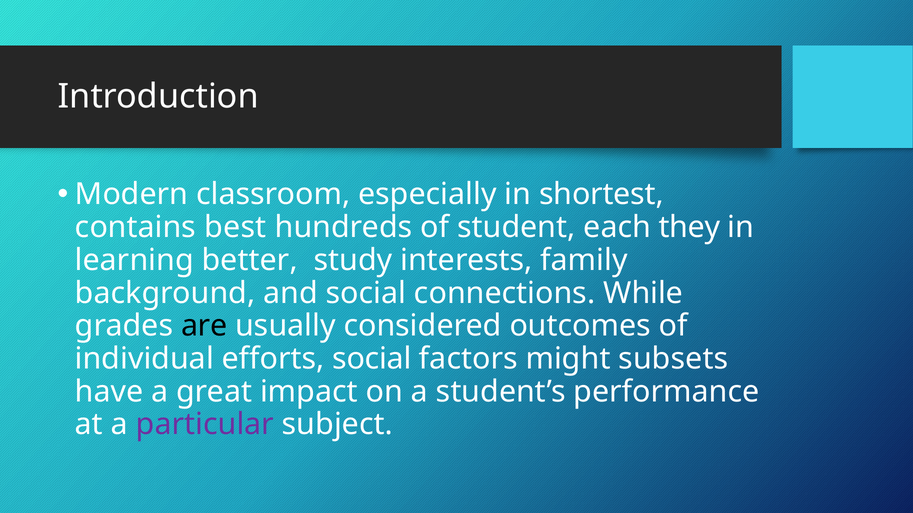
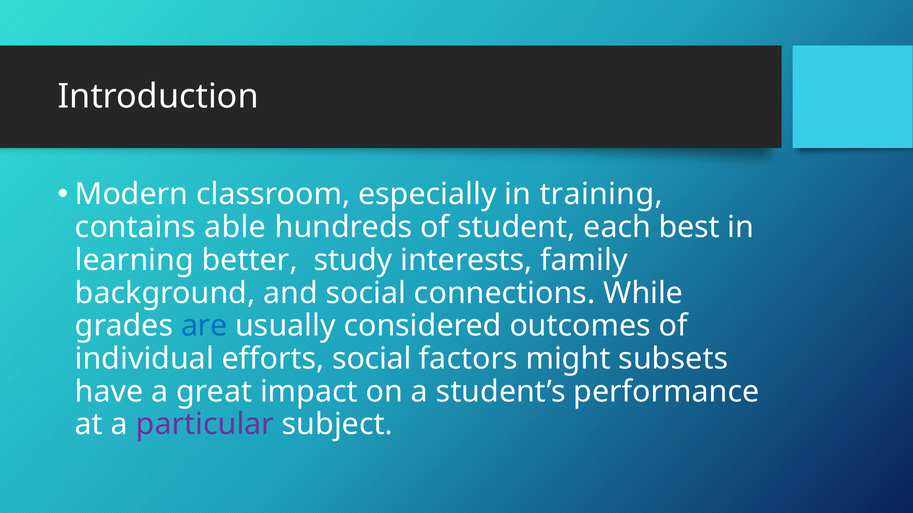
shortest: shortest -> training
best: best -> able
they: they -> best
are colour: black -> blue
